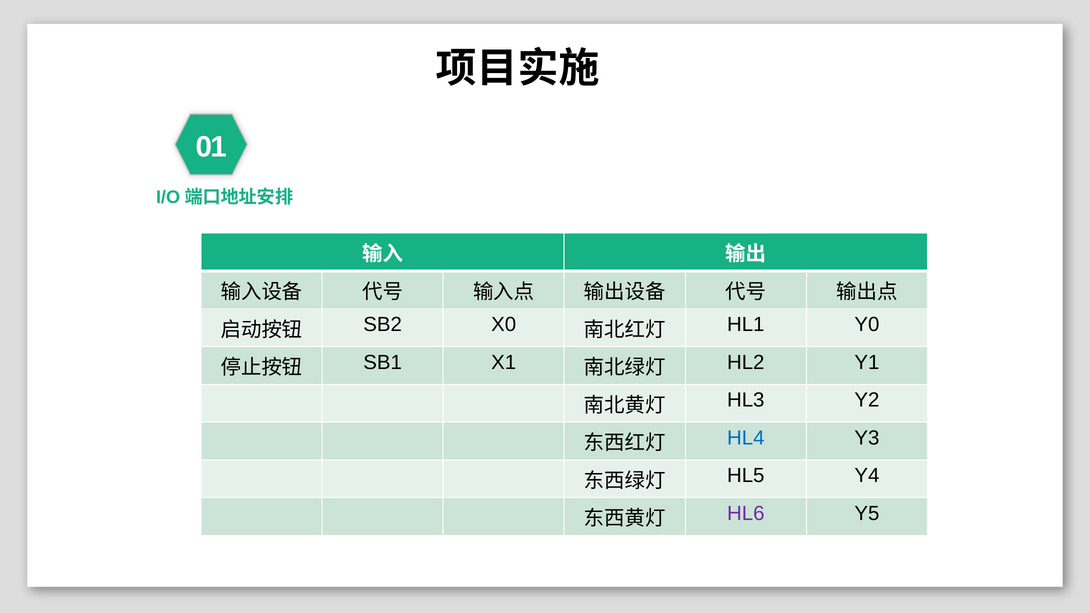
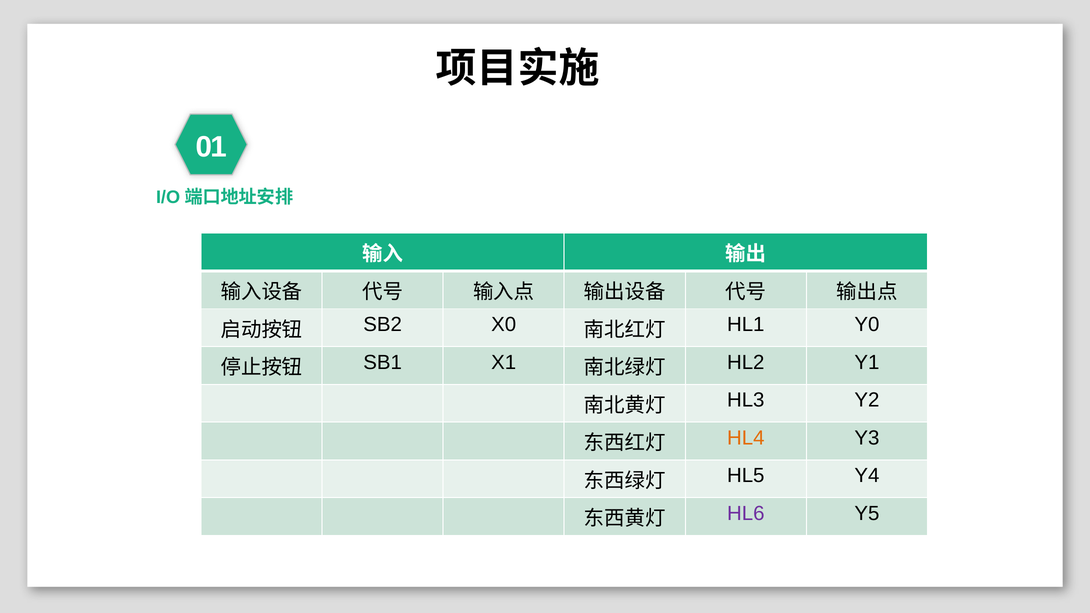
HL4 colour: blue -> orange
